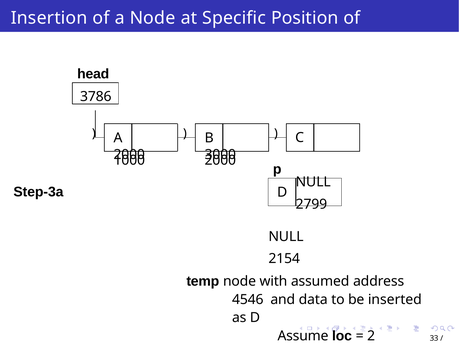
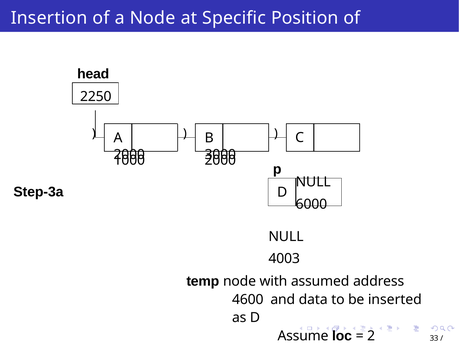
3786: 3786 -> 2250
2799: 2799 -> 6000
2154: 2154 -> 4003
4546: 4546 -> 4600
